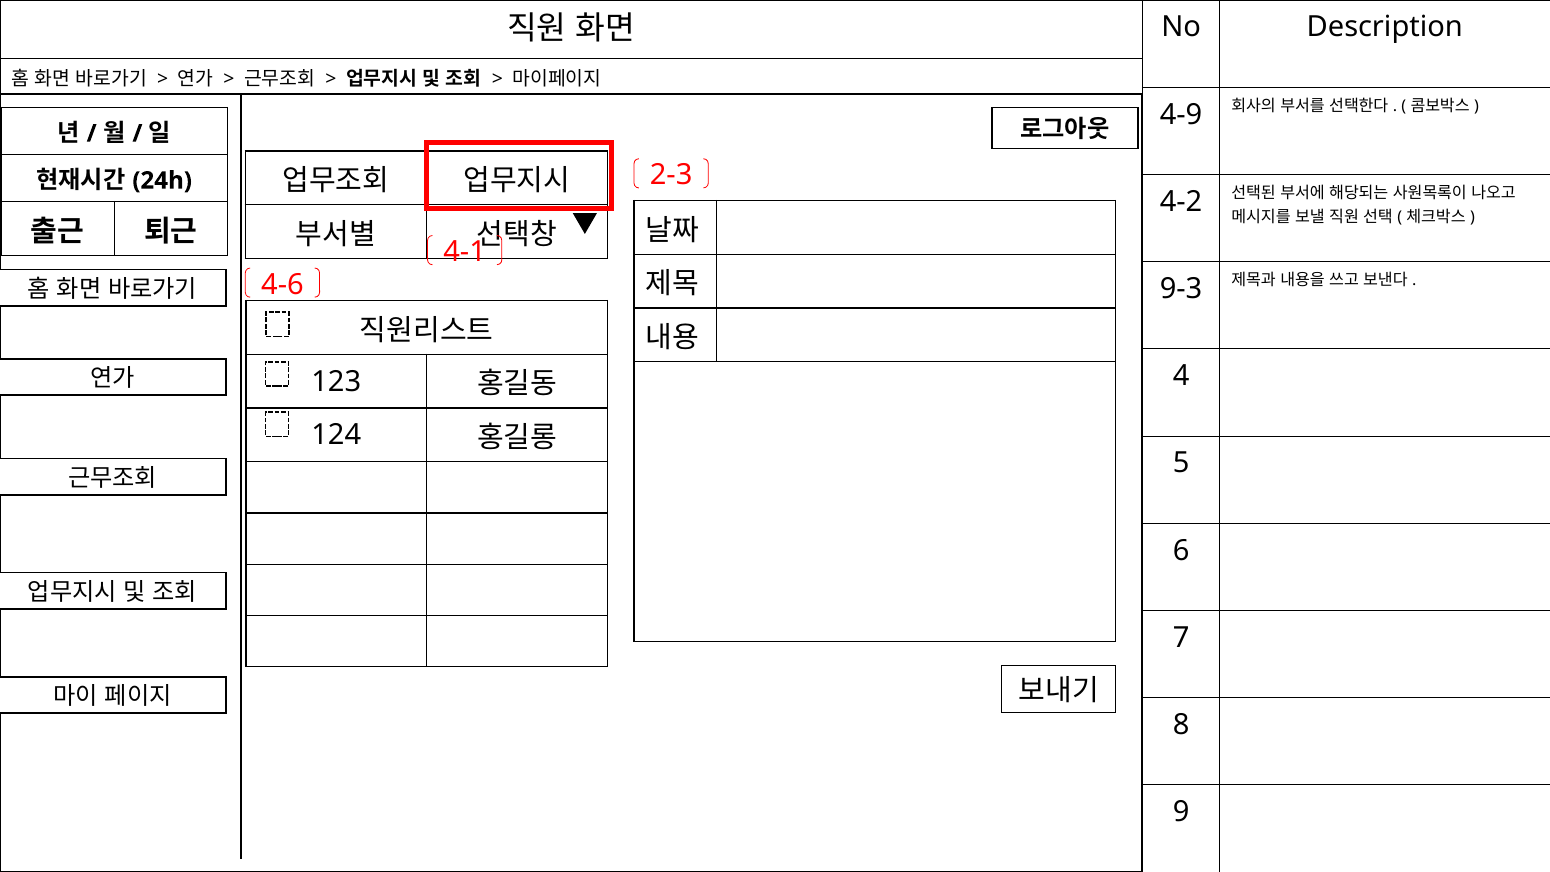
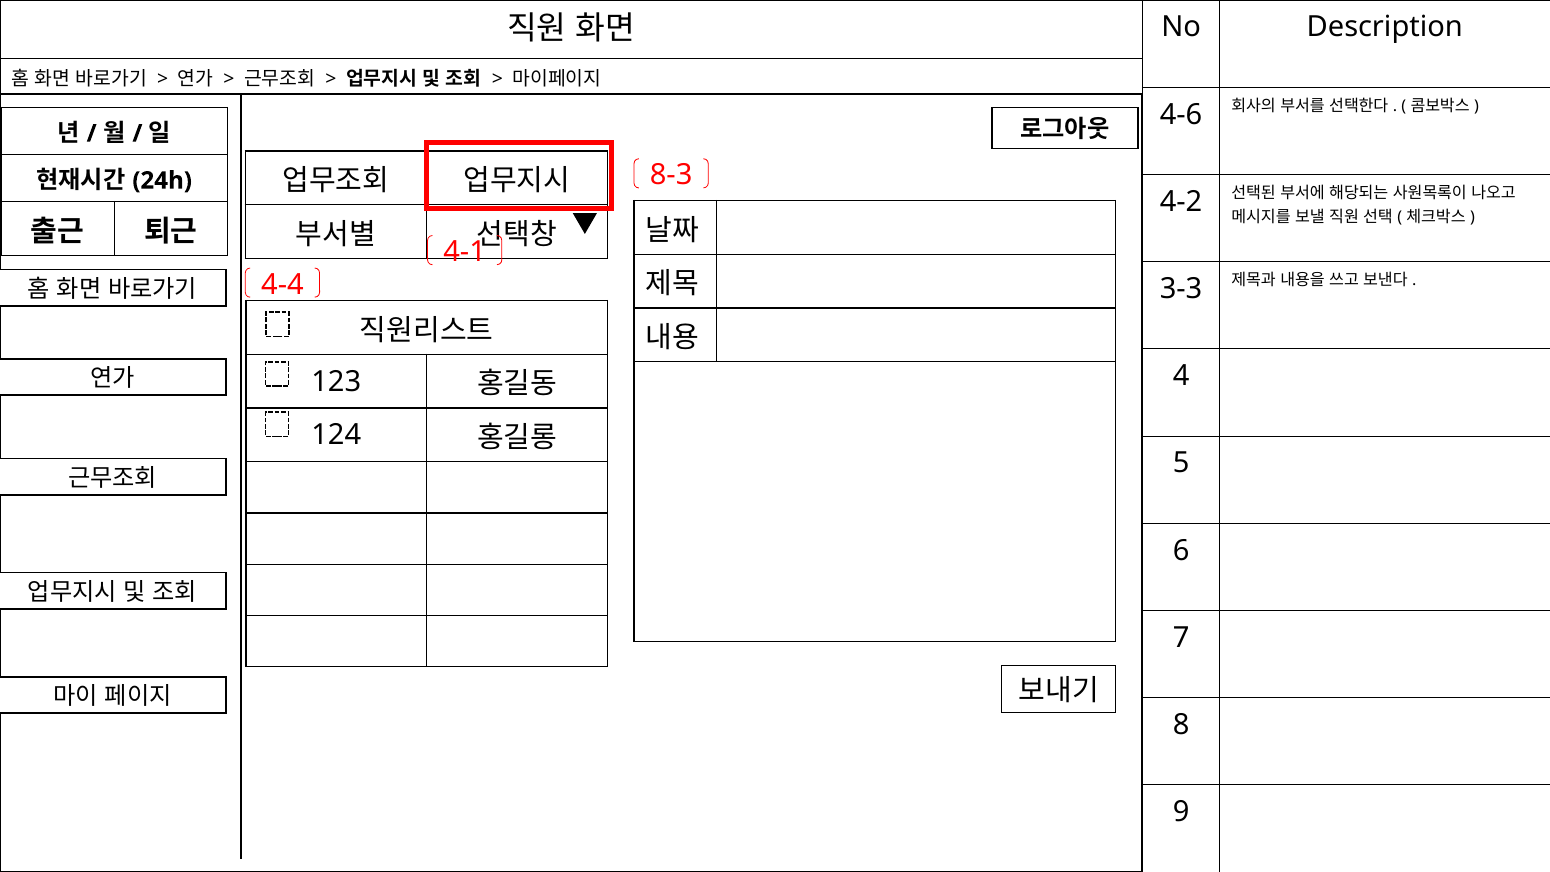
4-9: 4-9 -> 4-6
2-3: 2-3 -> 8-3
4-6: 4-6 -> 4-4
9-3: 9-3 -> 3-3
